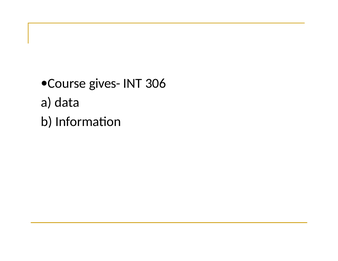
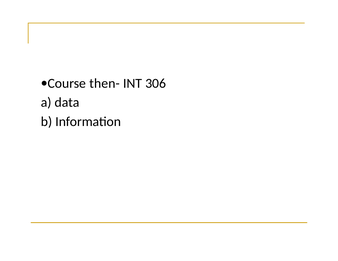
gives-: gives- -> then-
